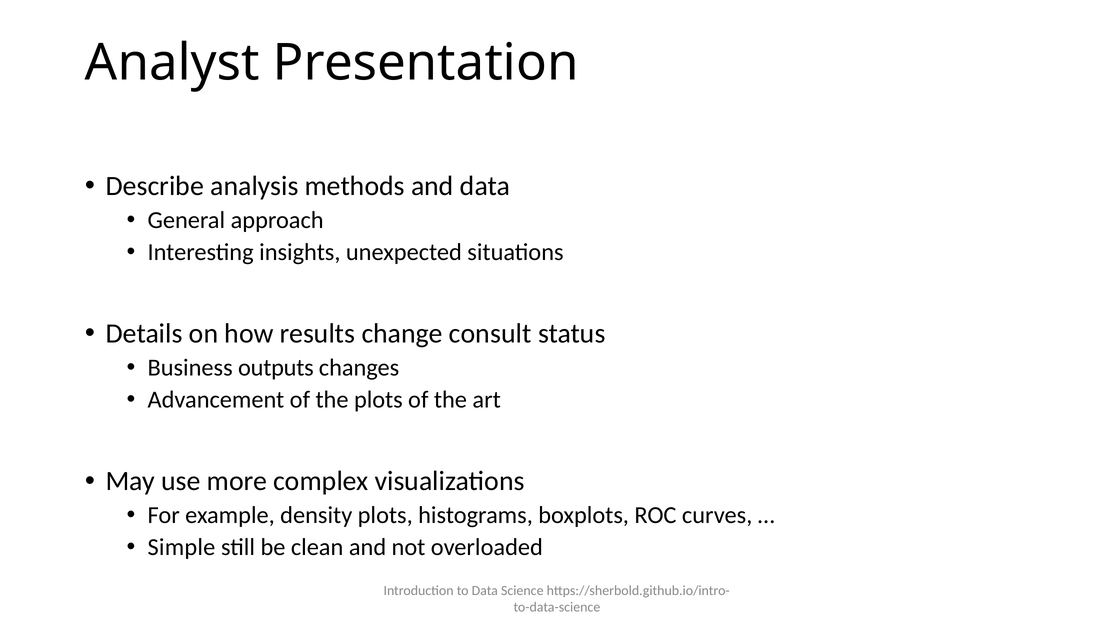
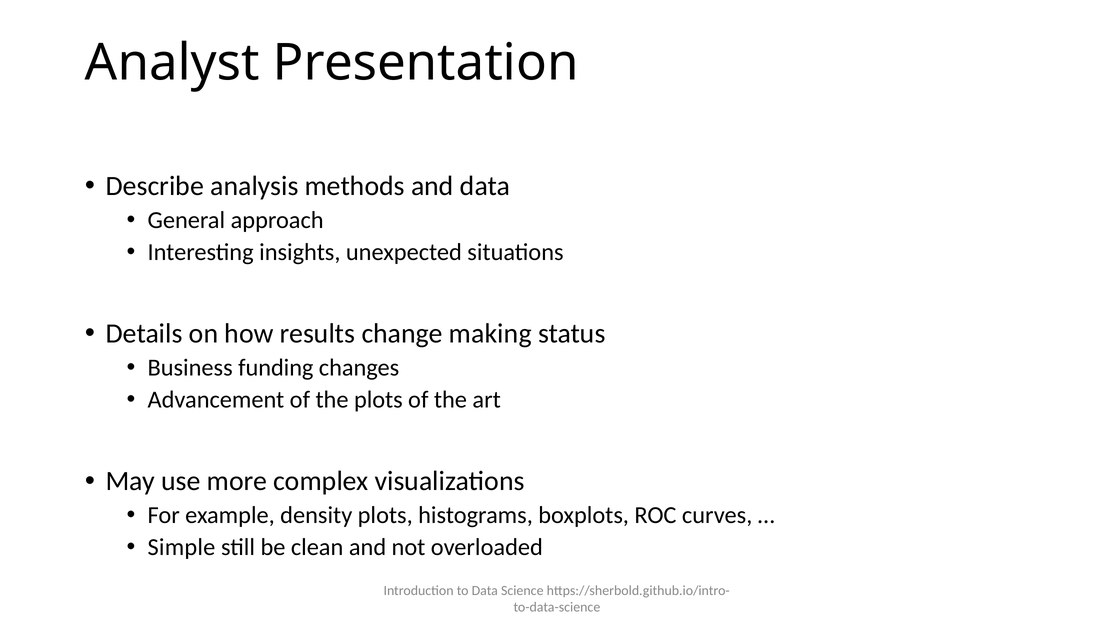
consult: consult -> making
outputs: outputs -> funding
